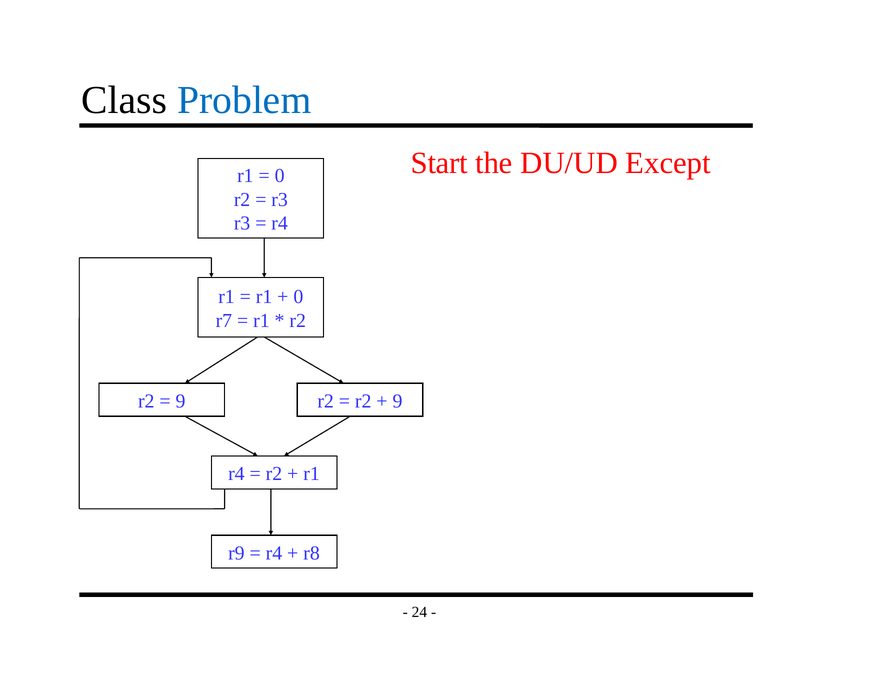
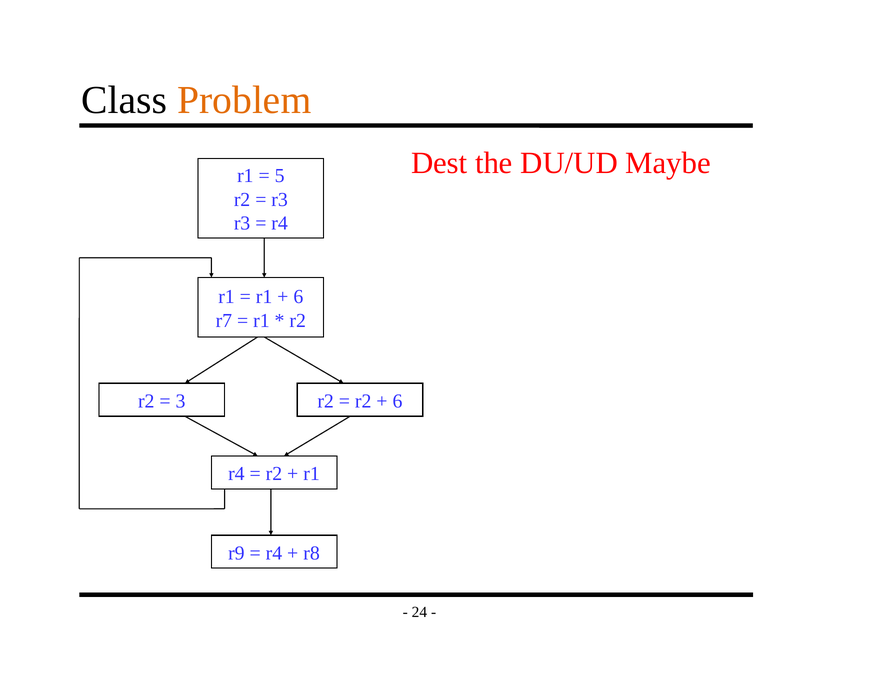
Problem colour: blue -> orange
Start: Start -> Dest
Except: Except -> Maybe
0 at (280, 176): 0 -> 5
0 at (298, 297): 0 -> 6
9 at (181, 401): 9 -> 3
9 at (397, 401): 9 -> 6
